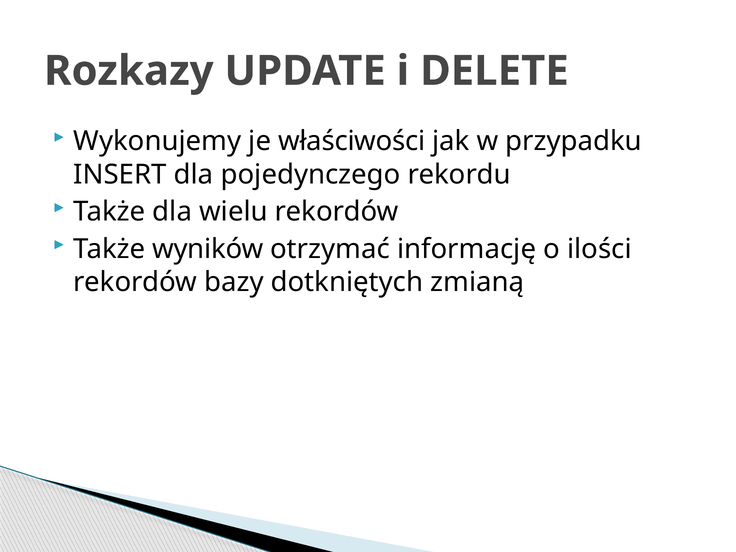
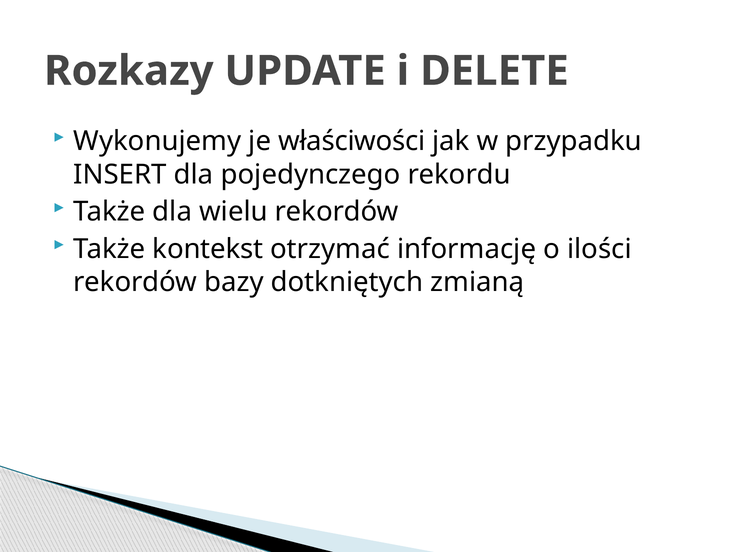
wyników: wyników -> kontekst
